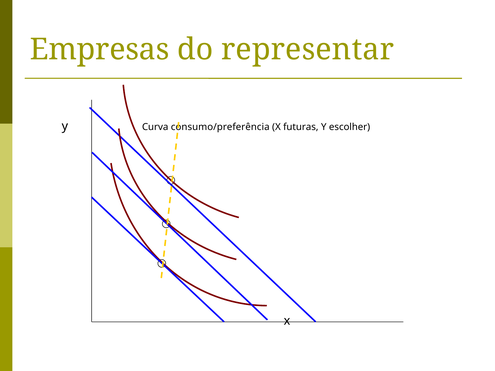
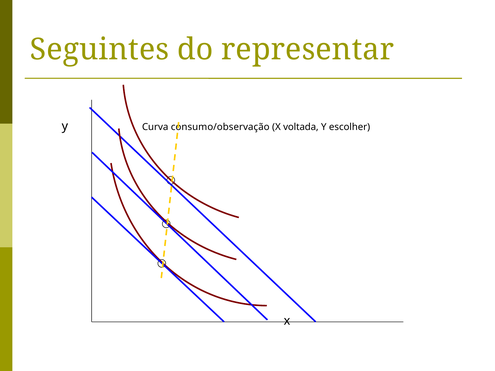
Empresas: Empresas -> Seguintes
consumo/preferência: consumo/preferência -> consumo/observação
futuras: futuras -> voltada
